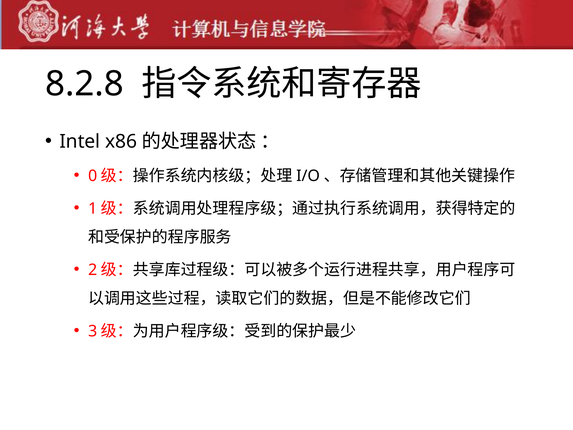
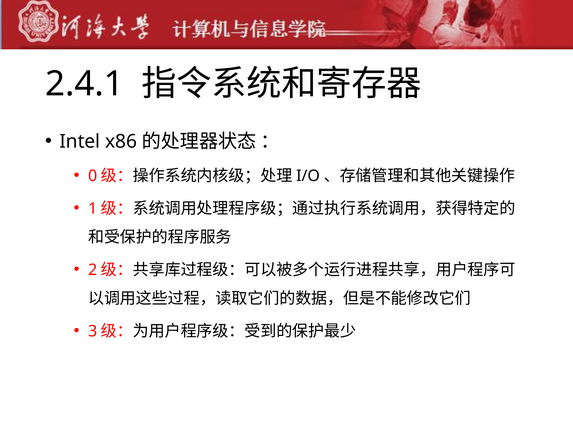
8.2.8: 8.2.8 -> 2.4.1
